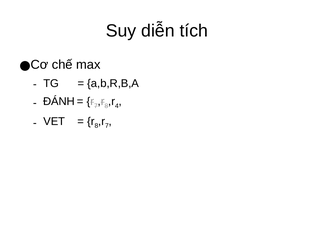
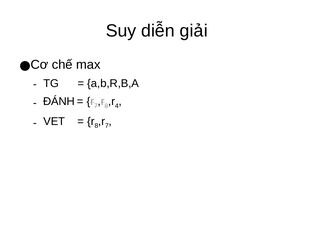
tích: tích -> giải
